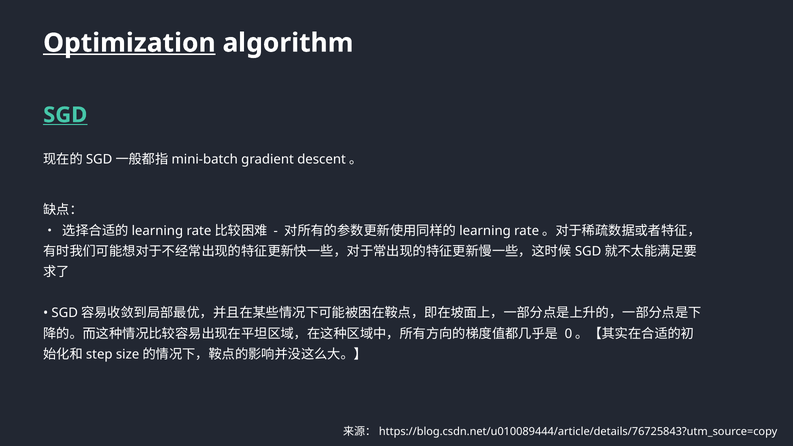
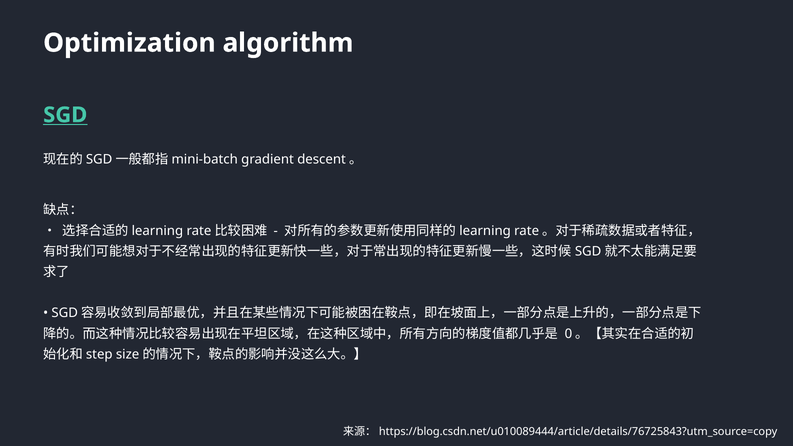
Optimization underline: present -> none
